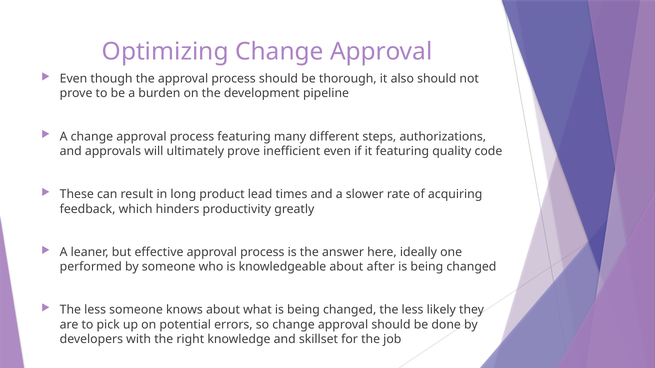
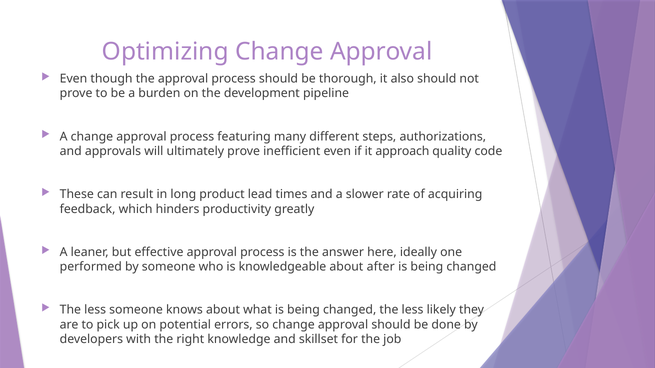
it featuring: featuring -> approach
